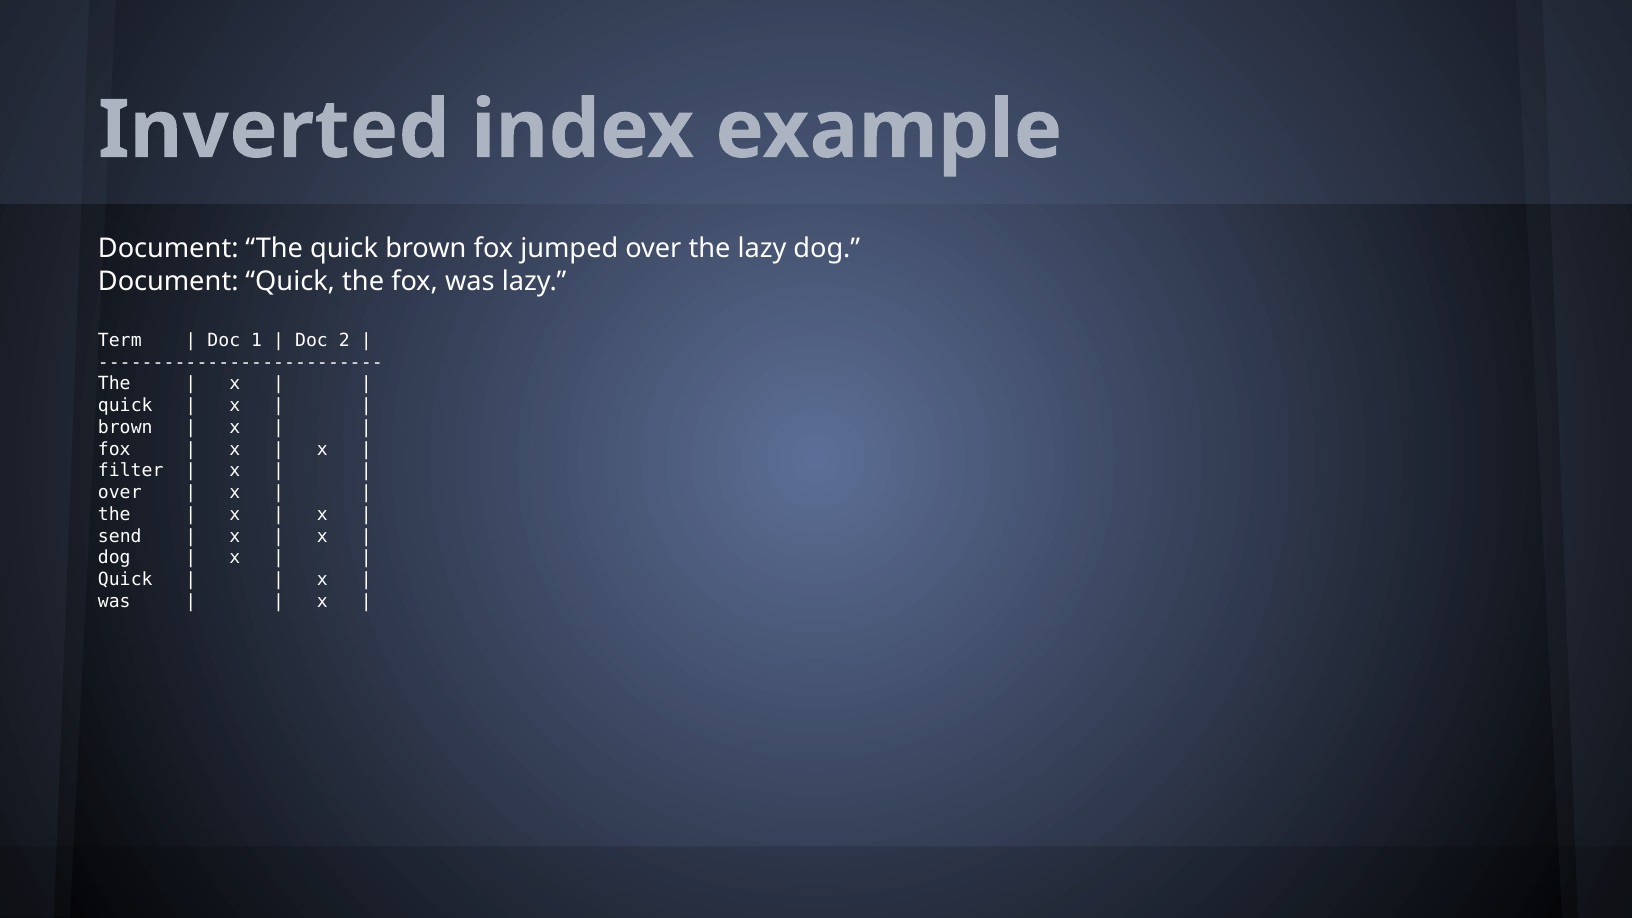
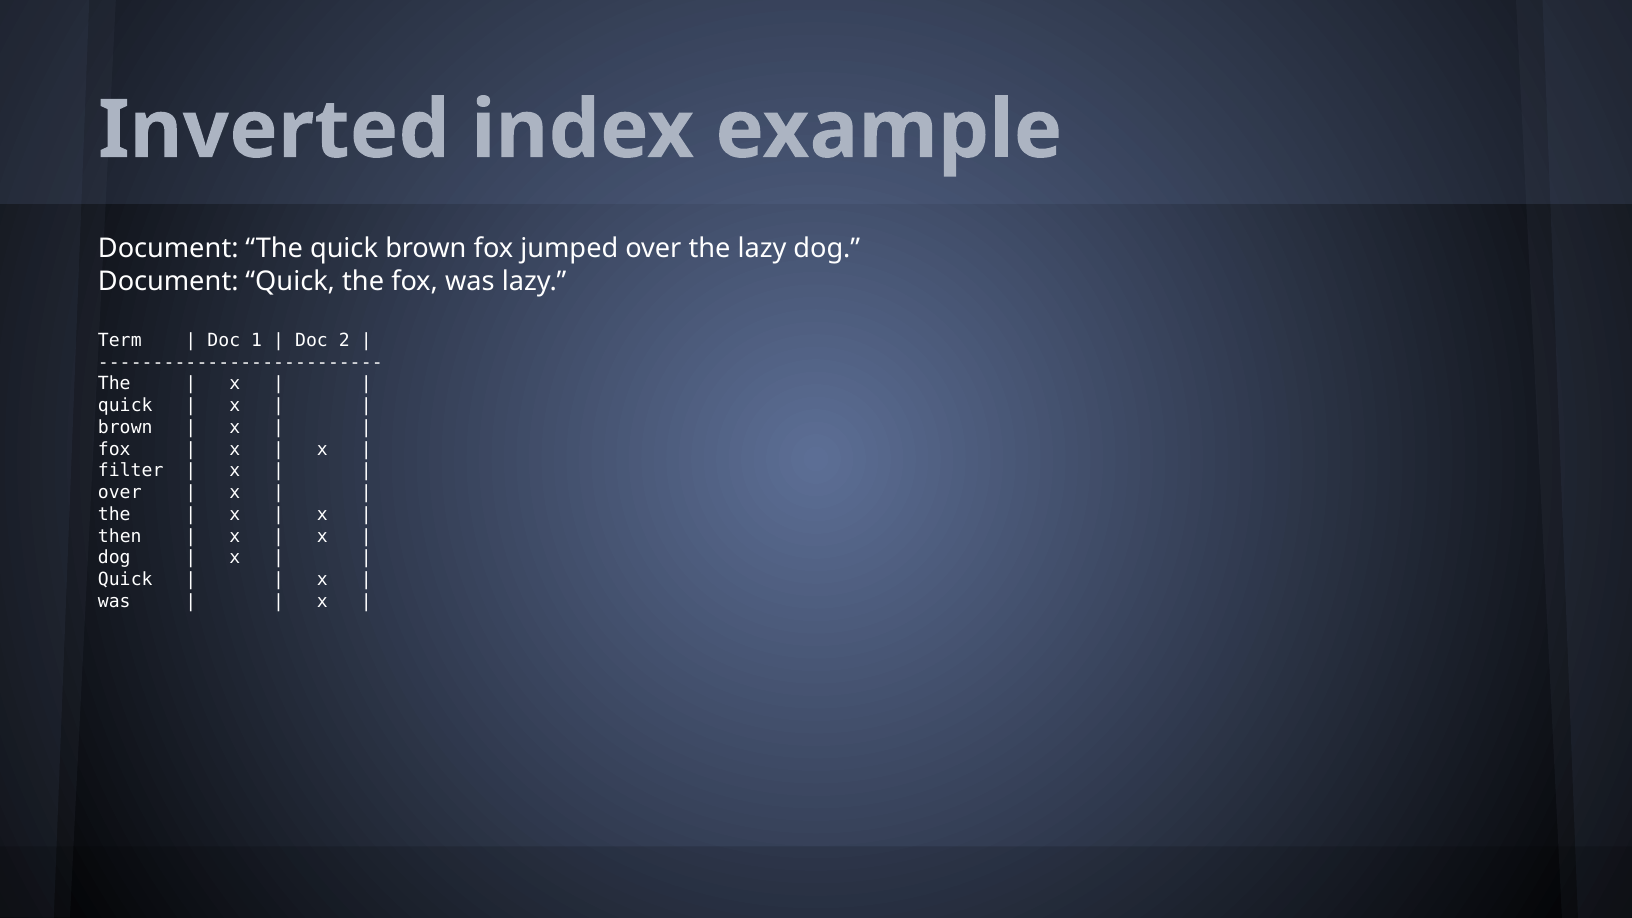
send: send -> then
